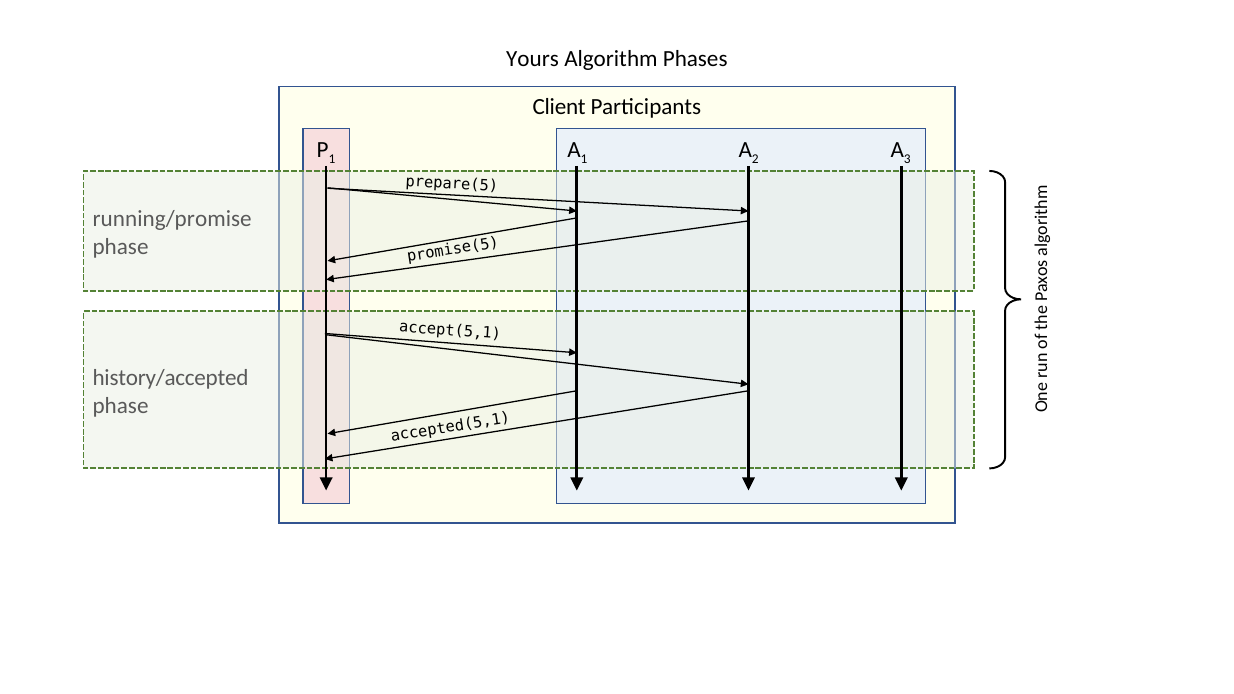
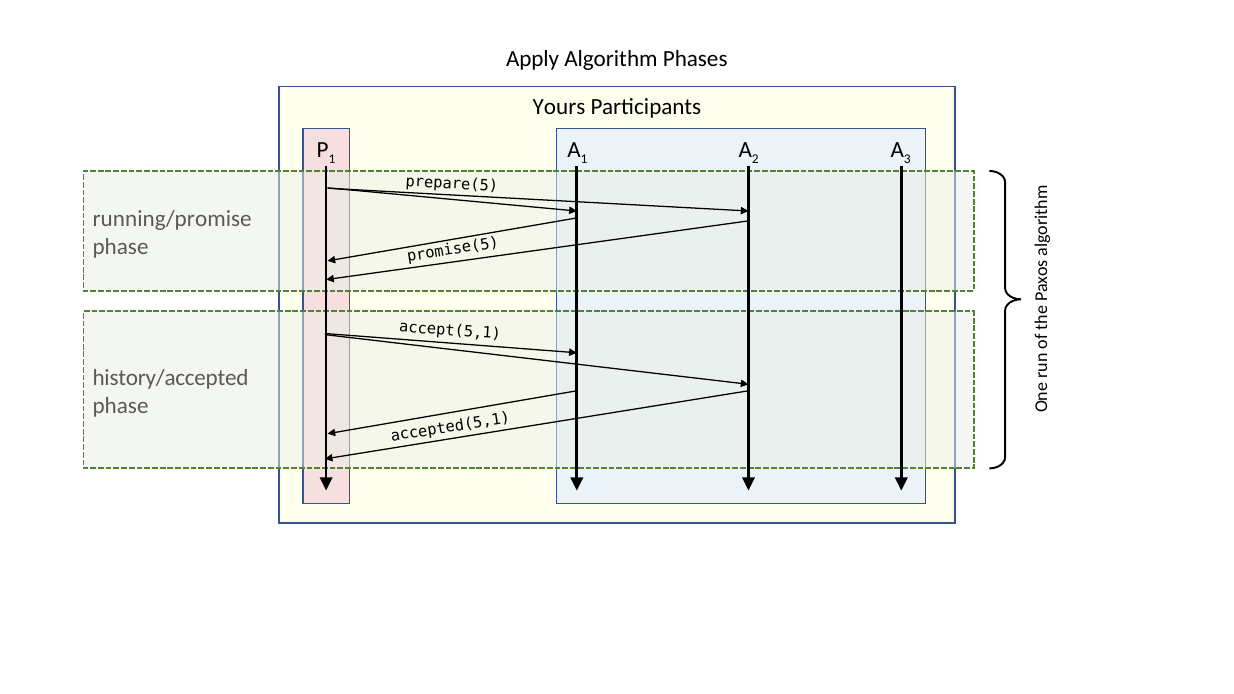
Yours: Yours -> Apply
Client: Client -> Yours
